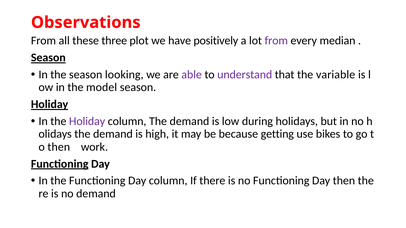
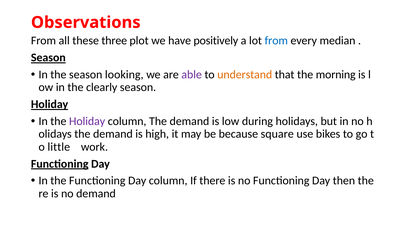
from at (276, 41) colour: purple -> blue
understand colour: purple -> orange
variable: variable -> morning
model: model -> clearly
getting: getting -> square
then at (59, 147): then -> little
